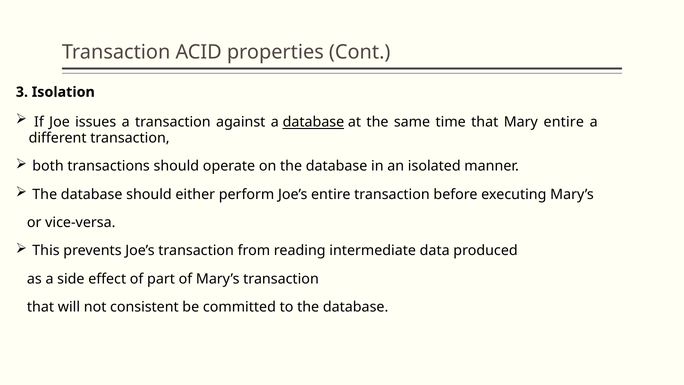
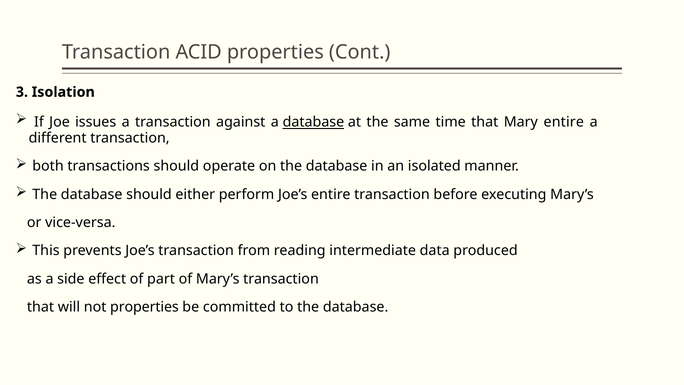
not consistent: consistent -> properties
